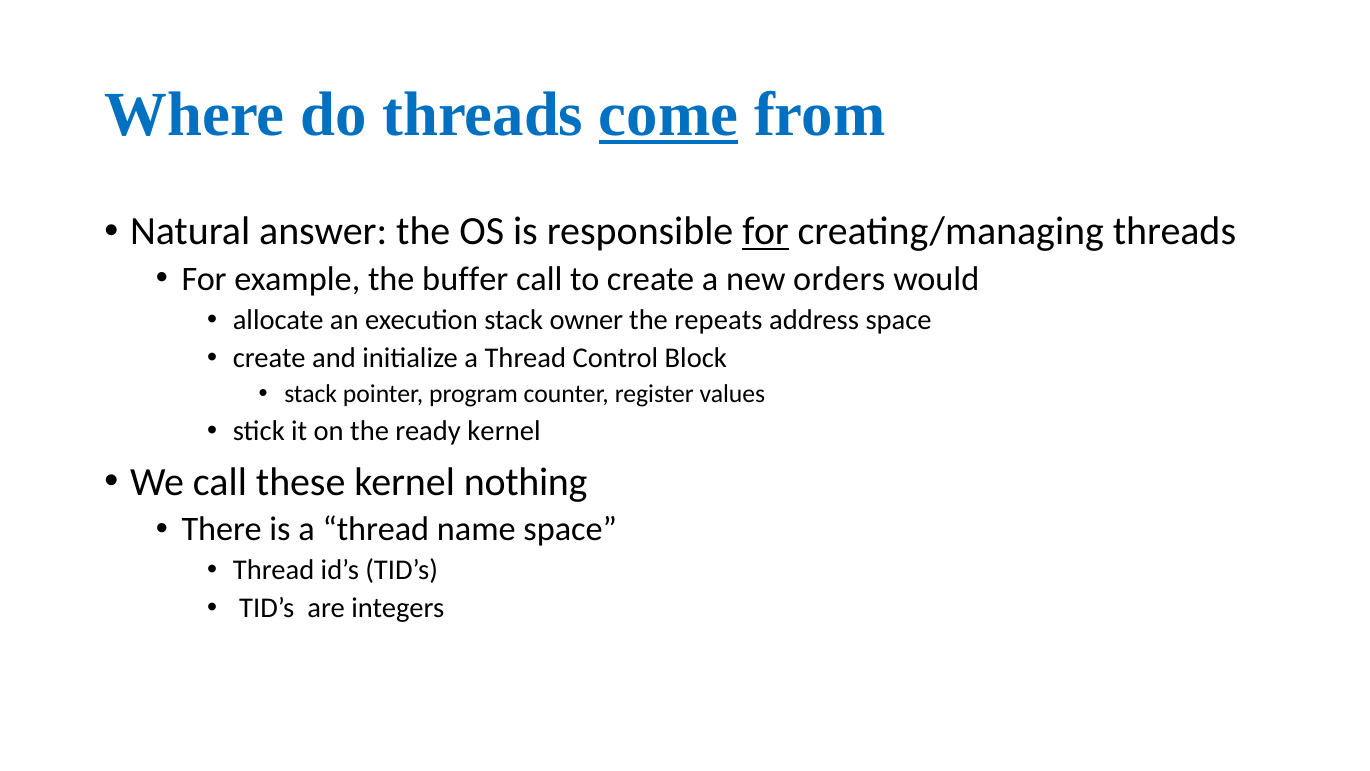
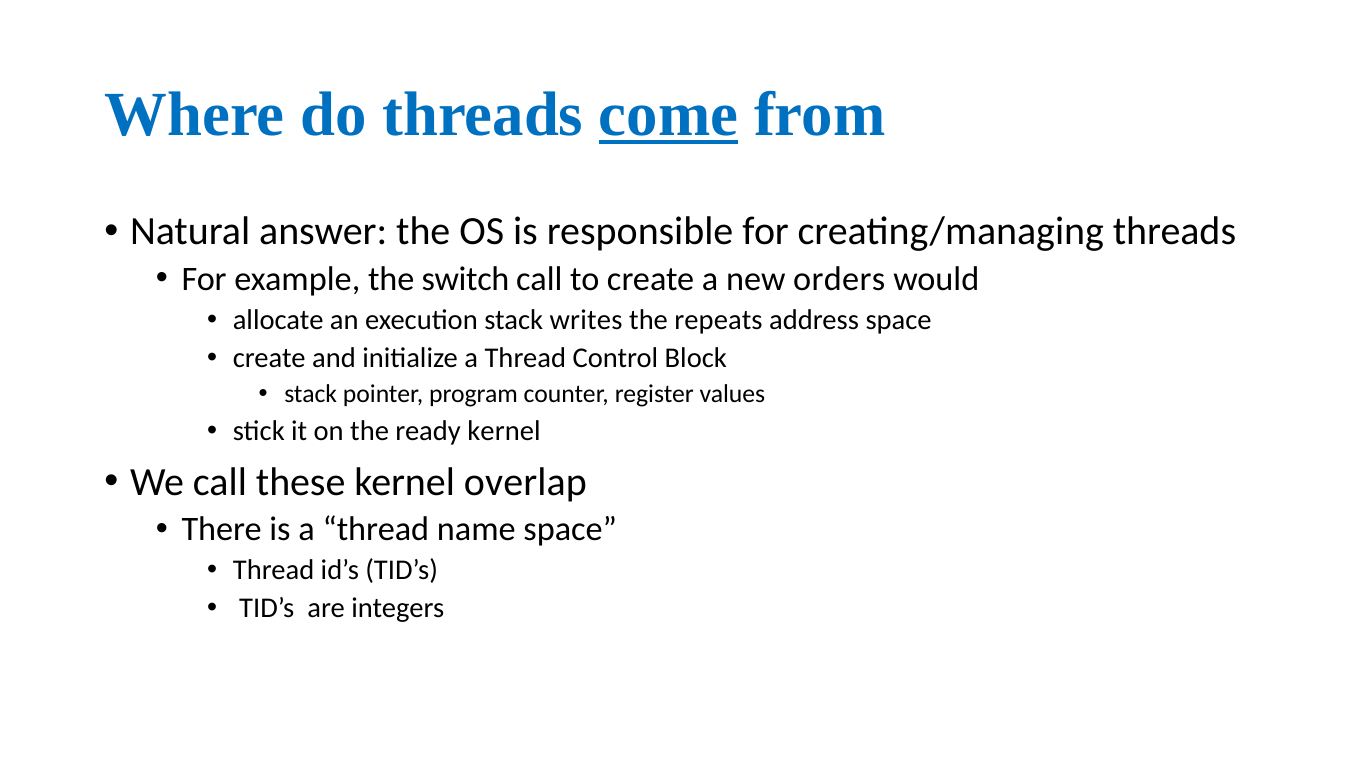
for at (766, 232) underline: present -> none
buffer: buffer -> switch
owner: owner -> writes
nothing: nothing -> overlap
